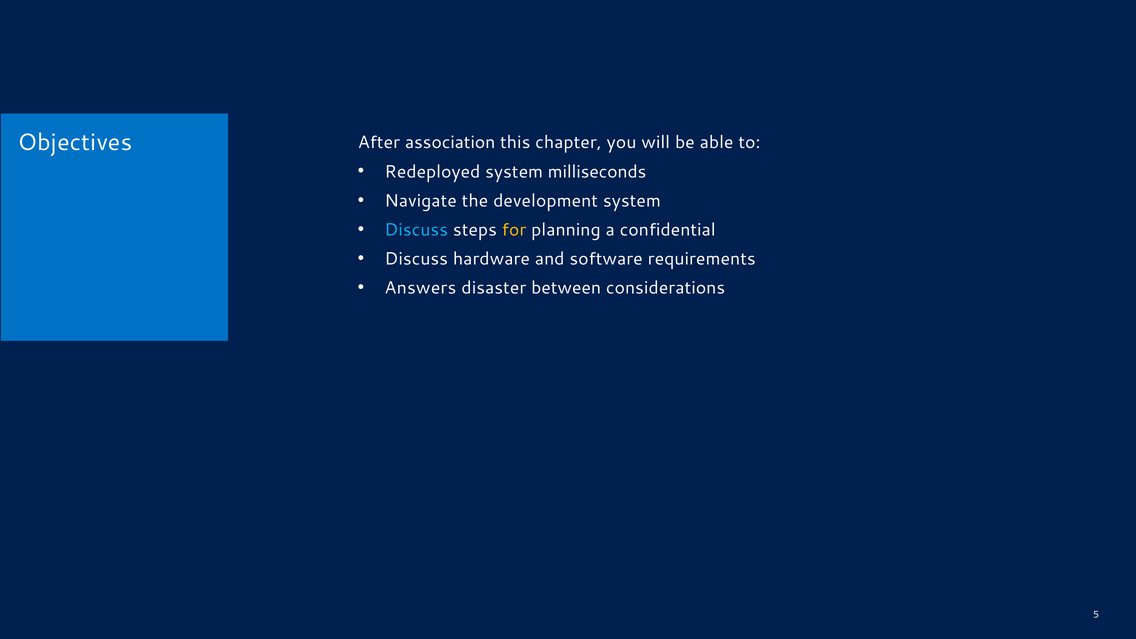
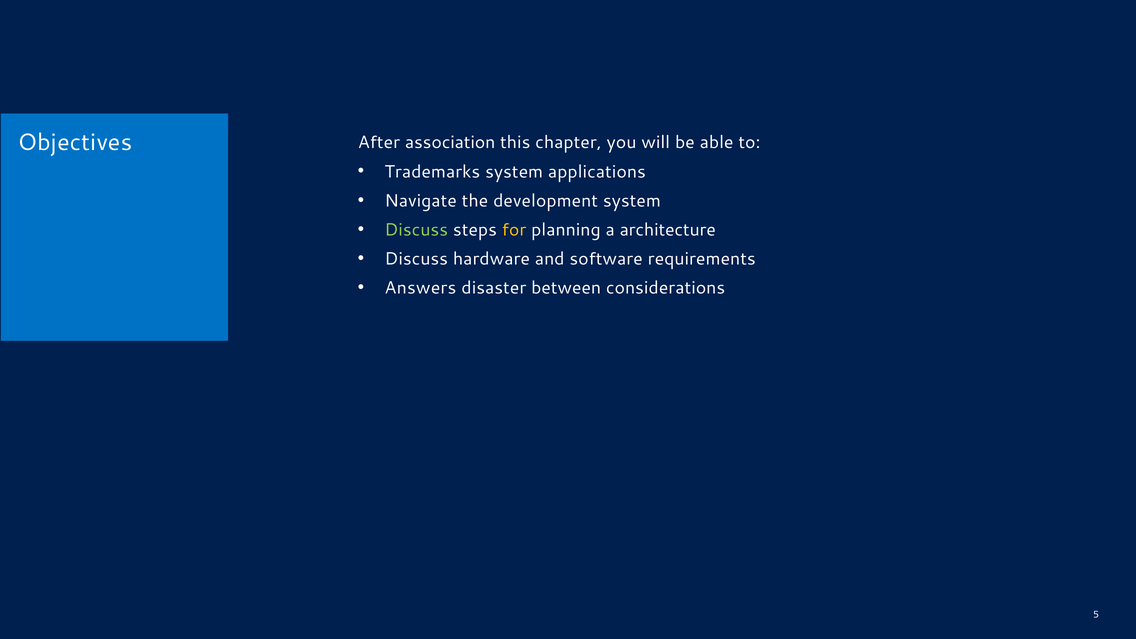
Redeployed: Redeployed -> Trademarks
milliseconds: milliseconds -> applications
Discuss at (416, 230) colour: light blue -> light green
confidential: confidential -> architecture
